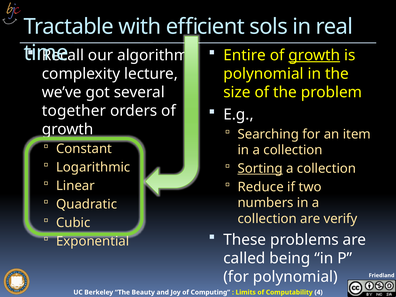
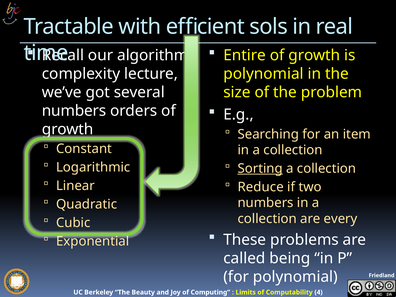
growth at (314, 55) underline: present -> none
together at (74, 111): together -> numbers
verify: verify -> every
